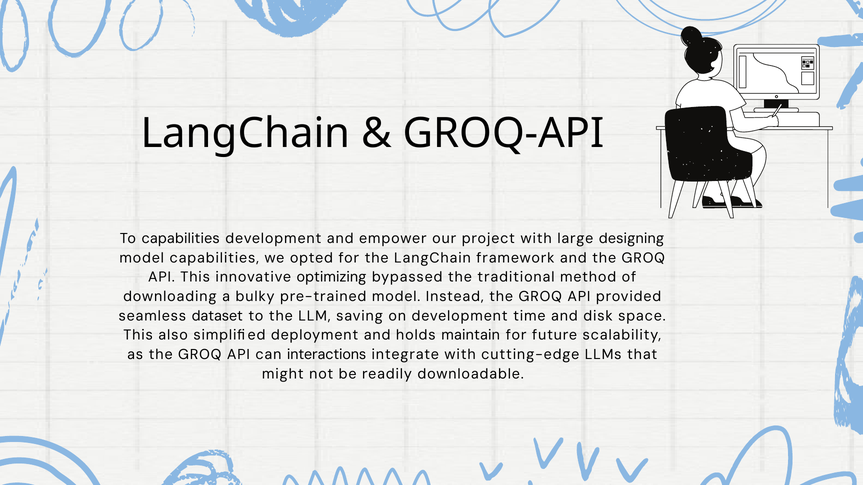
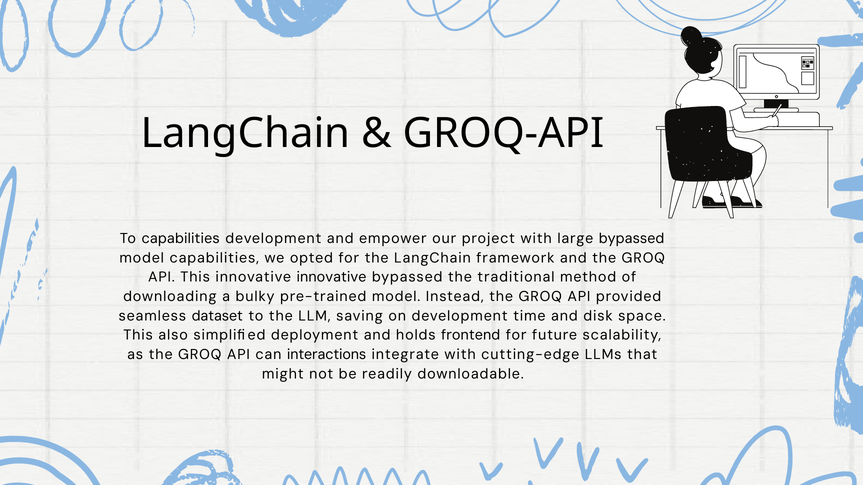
large designing: designing -> bypassed
innovative optimizing: optimizing -> innovative
maintain: maintain -> frontend
